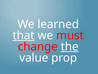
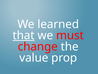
the underline: present -> none
